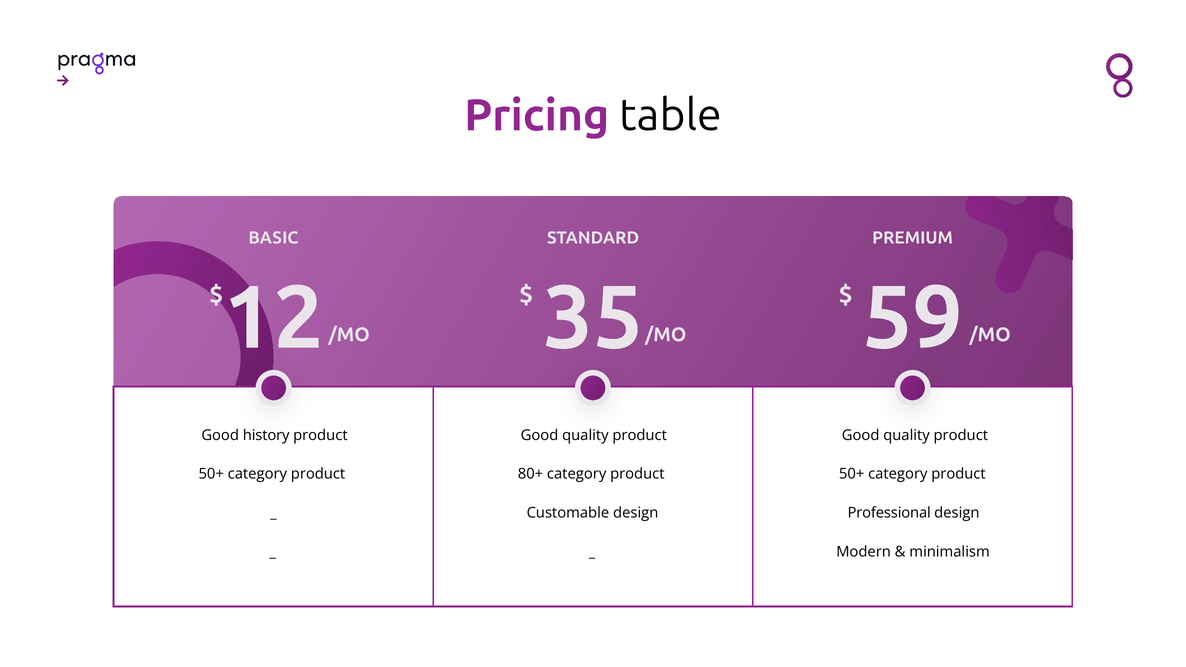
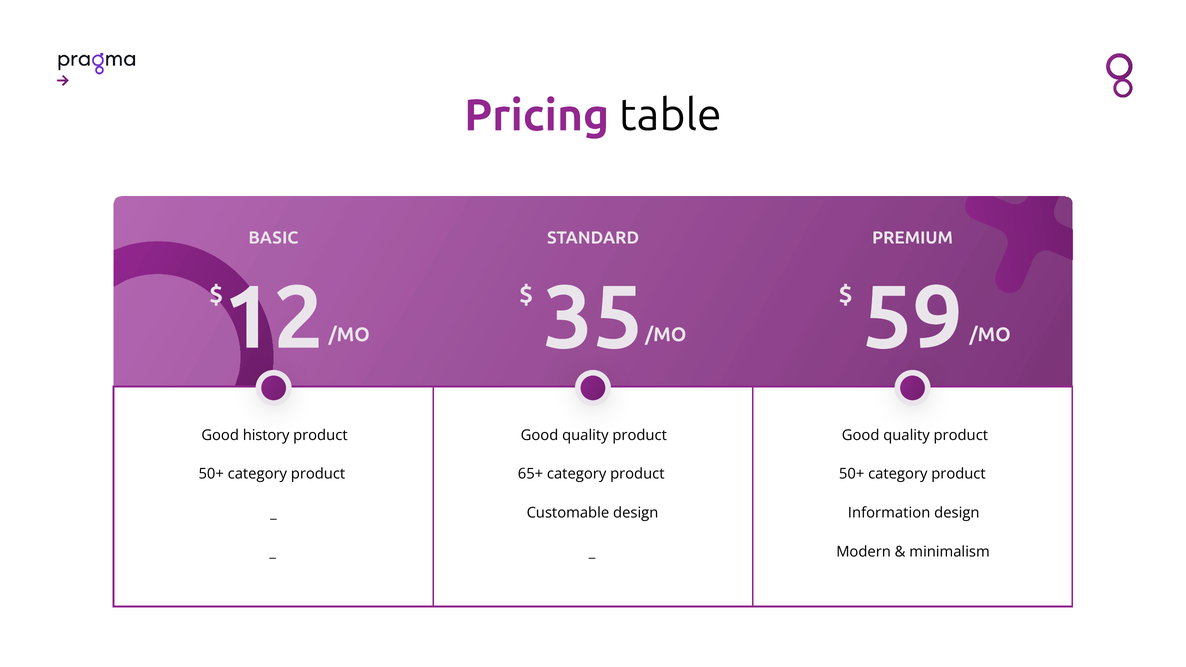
80+: 80+ -> 65+
Professional: Professional -> Information
